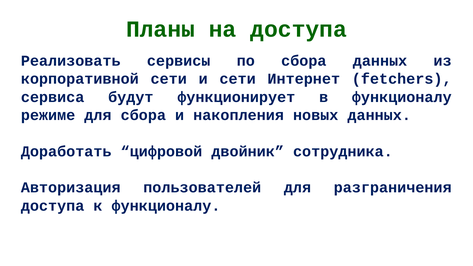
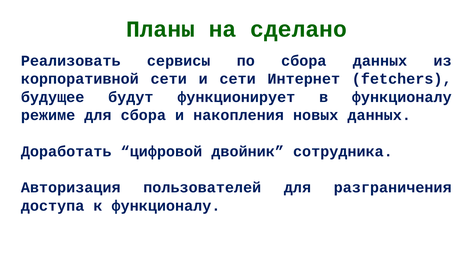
на доступа: доступа -> сделано
сервиса: сервиса -> будущее
